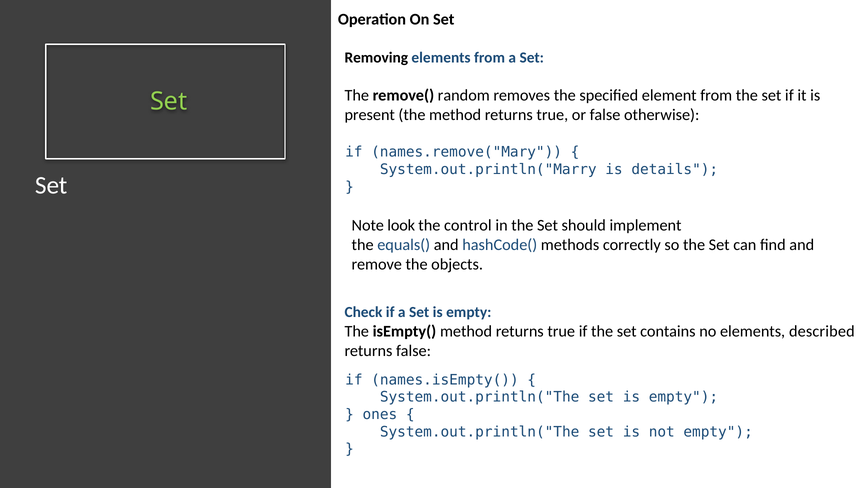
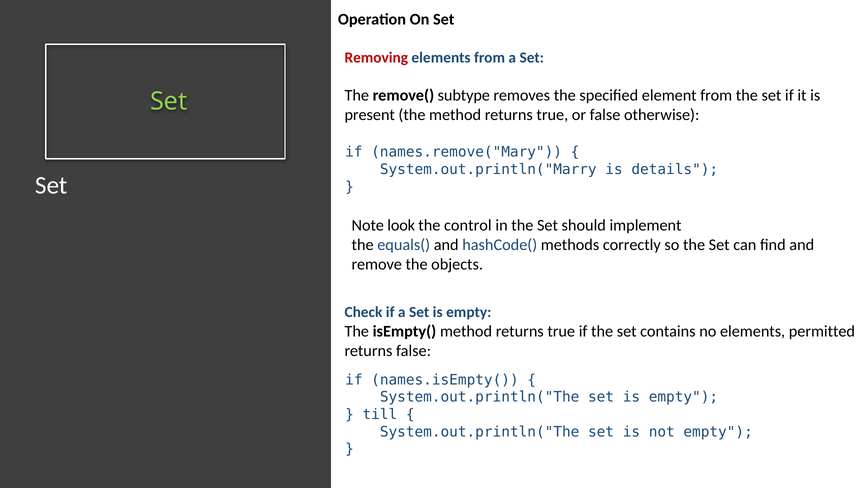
Removing colour: black -> red
random: random -> subtype
described: described -> permitted
ones: ones -> till
